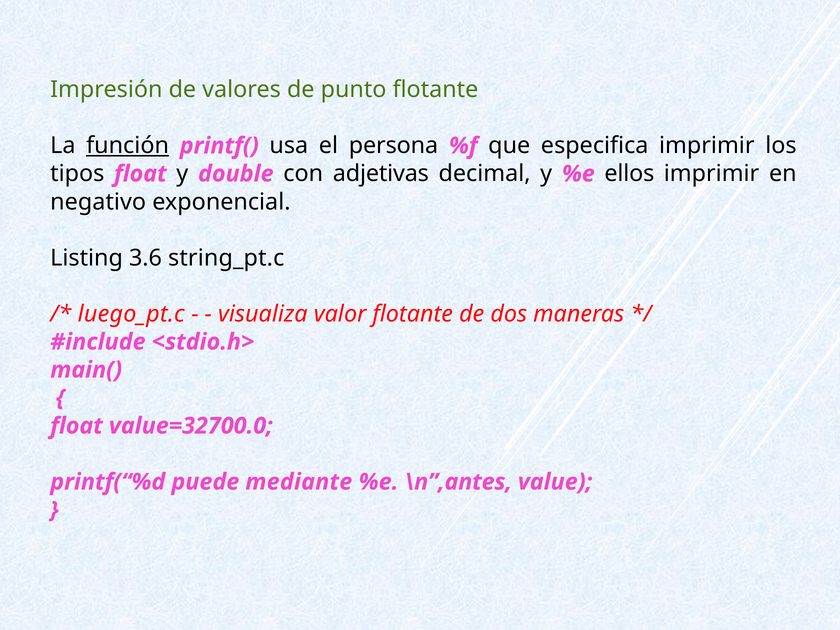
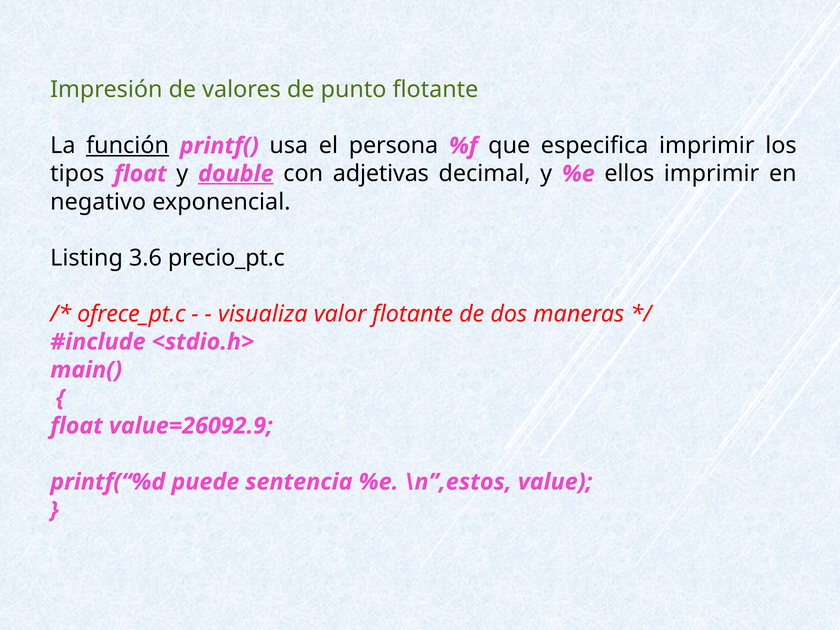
double underline: none -> present
string_pt.c: string_pt.c -> precio_pt.c
luego_pt.c: luego_pt.c -> ofrece_pt.c
value=32700.0: value=32700.0 -> value=26092.9
mediante: mediante -> sentencia
\n”,antes: \n”,antes -> \n”,estos
